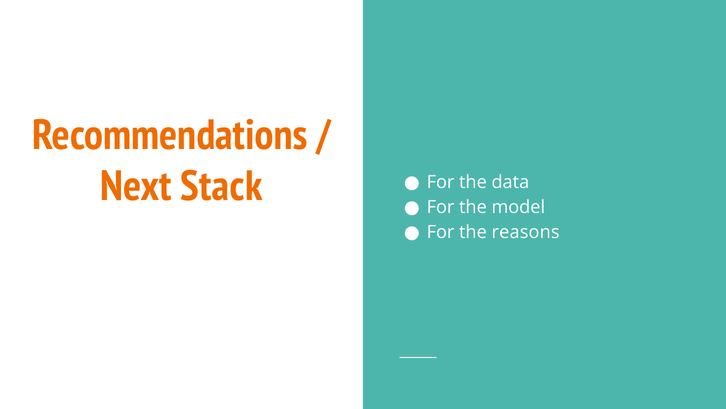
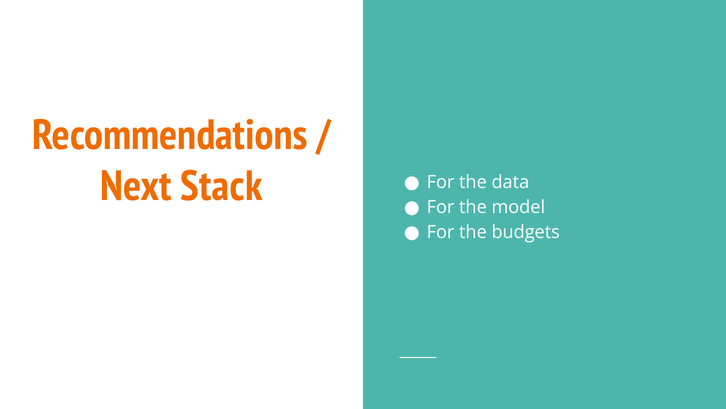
reasons: reasons -> budgets
